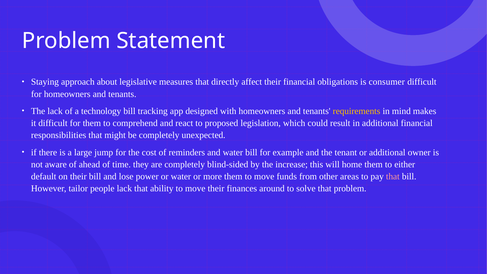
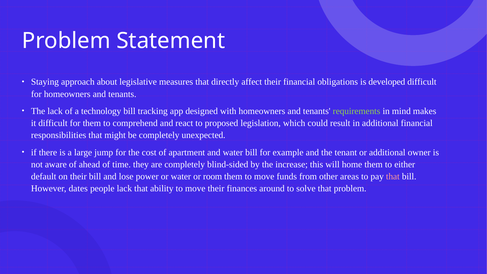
consumer: consumer -> developed
requirements colour: yellow -> light green
reminders: reminders -> apartment
more: more -> room
tailor: tailor -> dates
